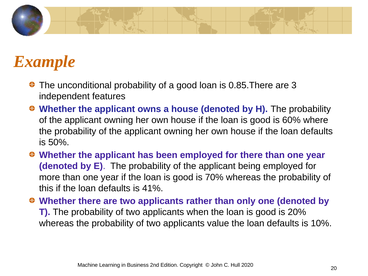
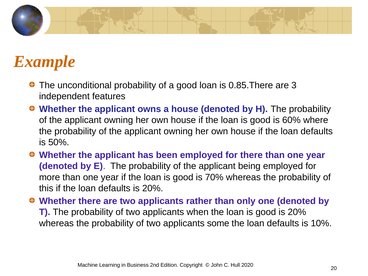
defaults is 41%: 41% -> 20%
value: value -> some
